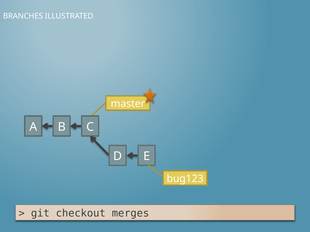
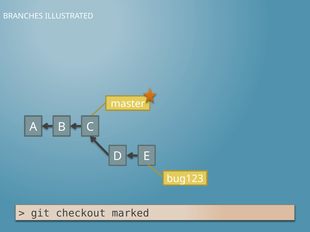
merges: merges -> marked
